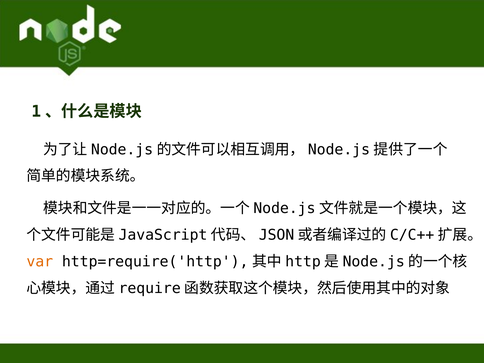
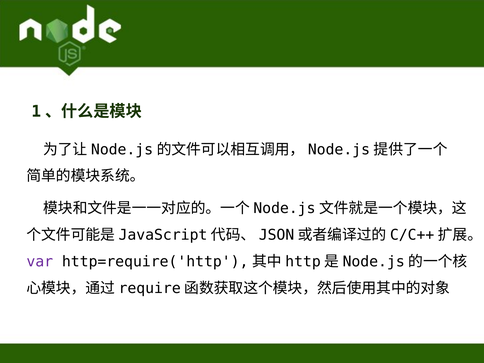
var colour: orange -> purple
